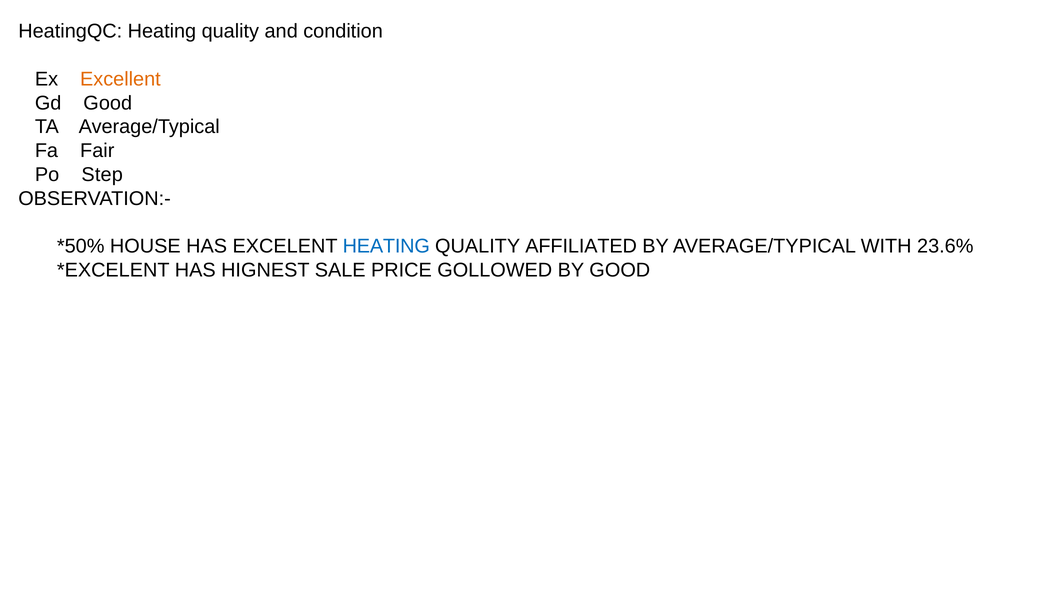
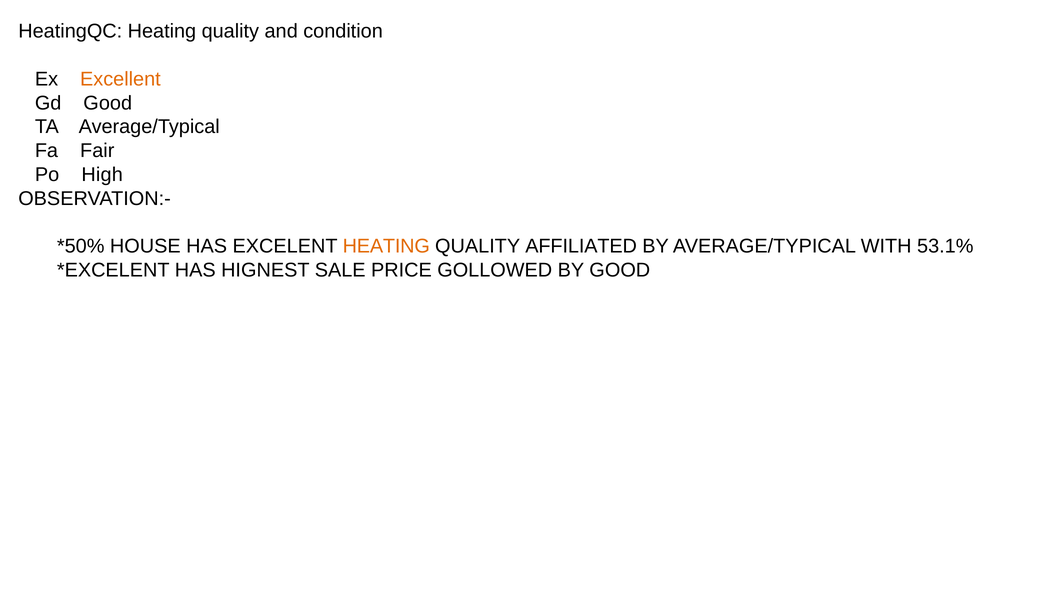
Step: Step -> High
HEATING at (386, 246) colour: blue -> orange
23.6%: 23.6% -> 53.1%
